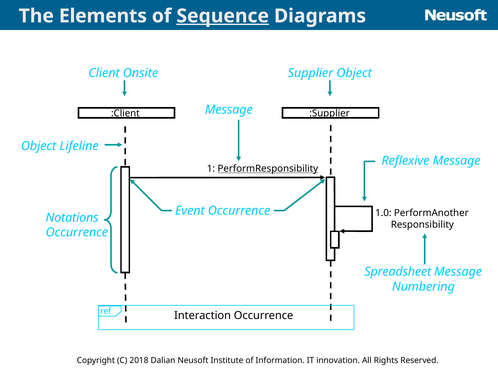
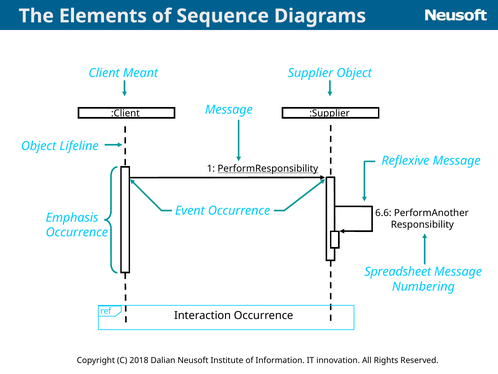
Sequence underline: present -> none
Onsite: Onsite -> Meant
1.0: 1.0 -> 6.6
Notations: Notations -> Emphasis
